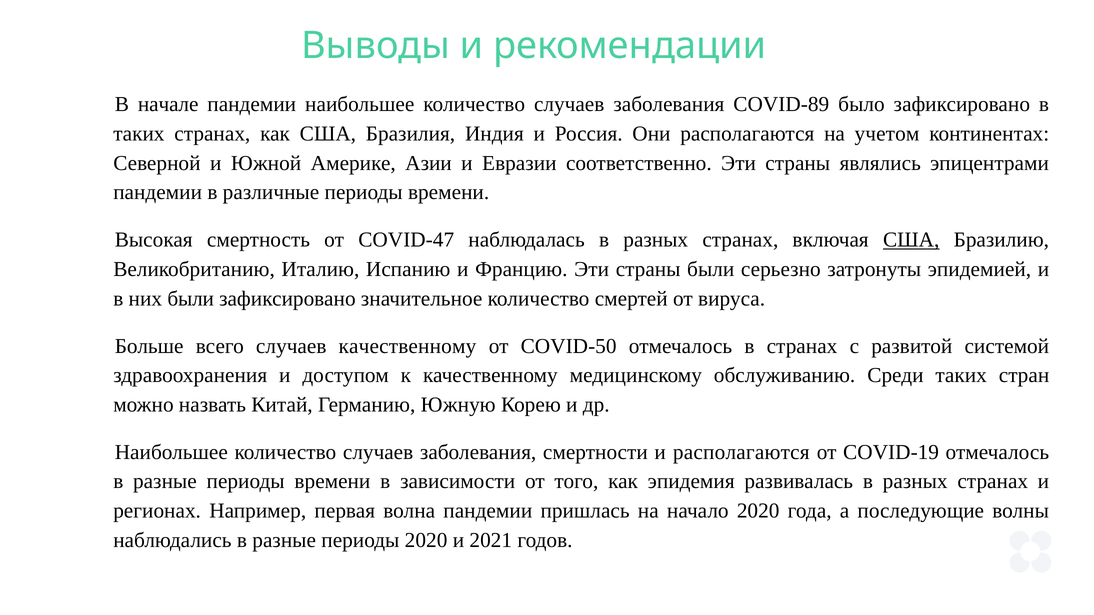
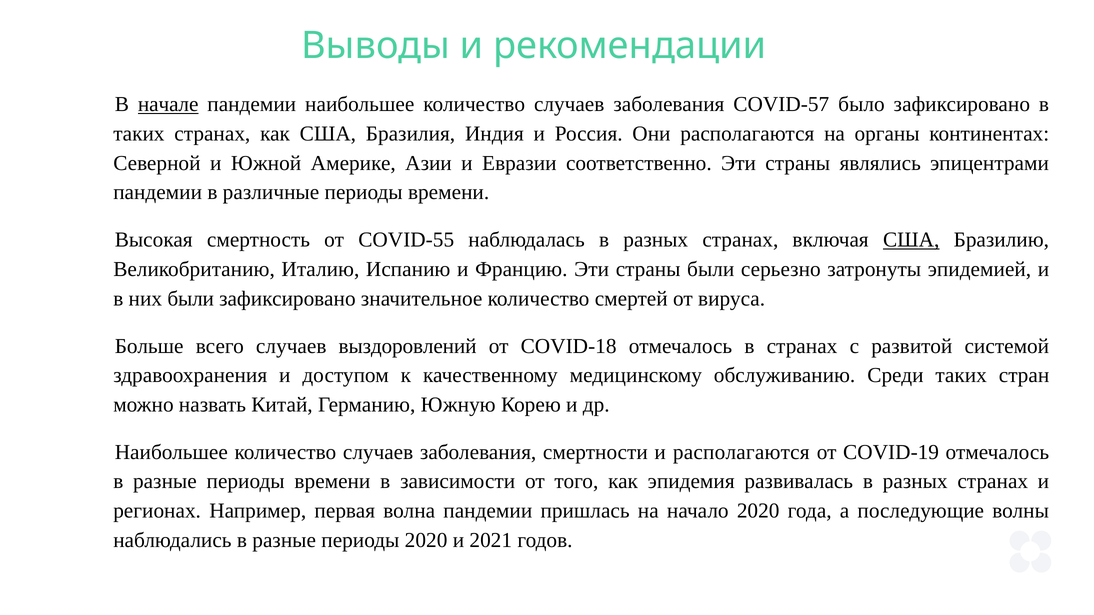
начале underline: none -> present
COVID-89: COVID-89 -> COVID-57
учетом: учетом -> органы
COVID-47: COVID-47 -> COVID-55
случаев качественному: качественному -> выздоровлений
COVID-50: COVID-50 -> COVID-18
